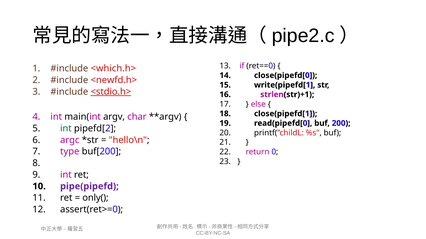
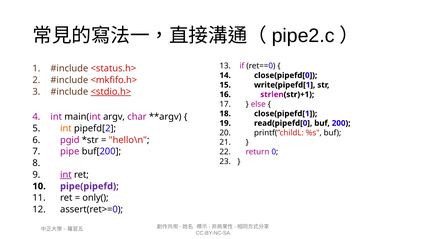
<which.h>: <which.h> -> <status.h>
<newfd.h>: <newfd.h> -> <mkfifo.h>
int at (66, 129) colour: green -> orange
argc: argc -> pgid
type: type -> pipe
int at (66, 175) underline: none -> present
